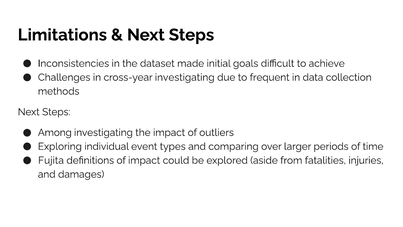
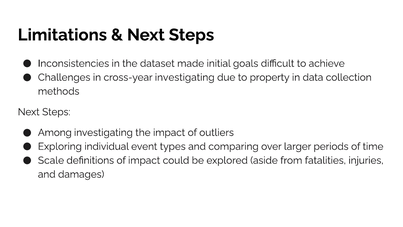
frequent: frequent -> property
Fujita: Fujita -> Scale
